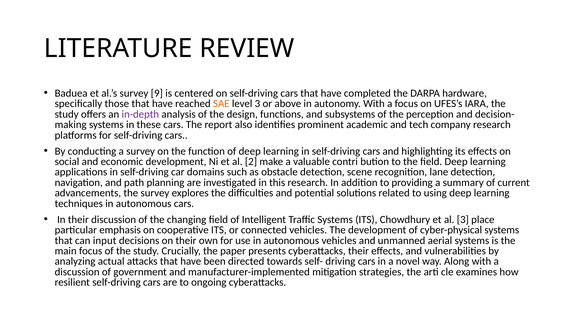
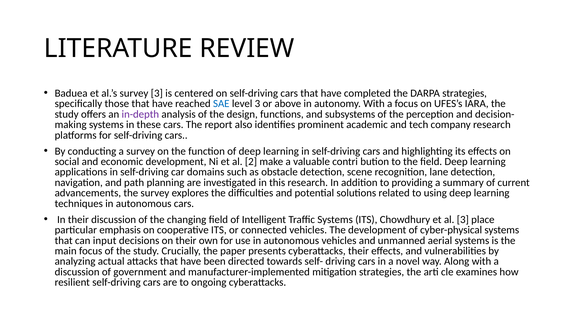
survey 9: 9 -> 3
DARPA hardware: hardware -> strategies
SAE colour: orange -> blue
